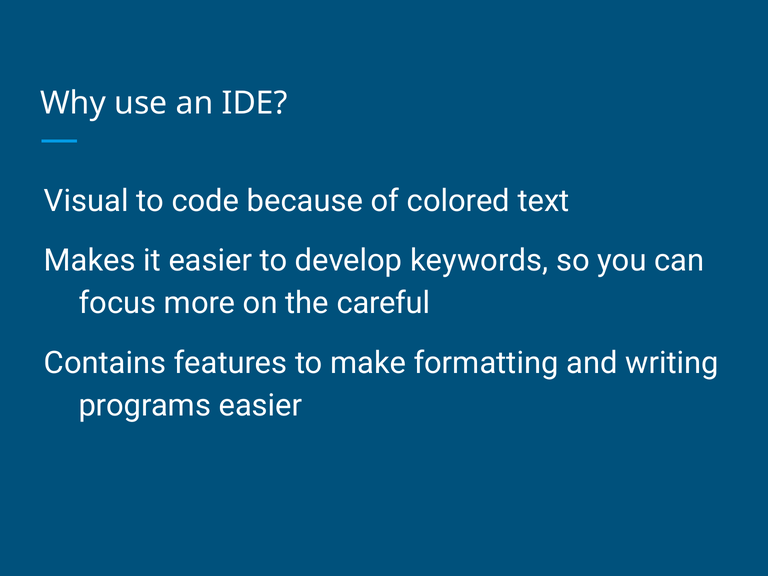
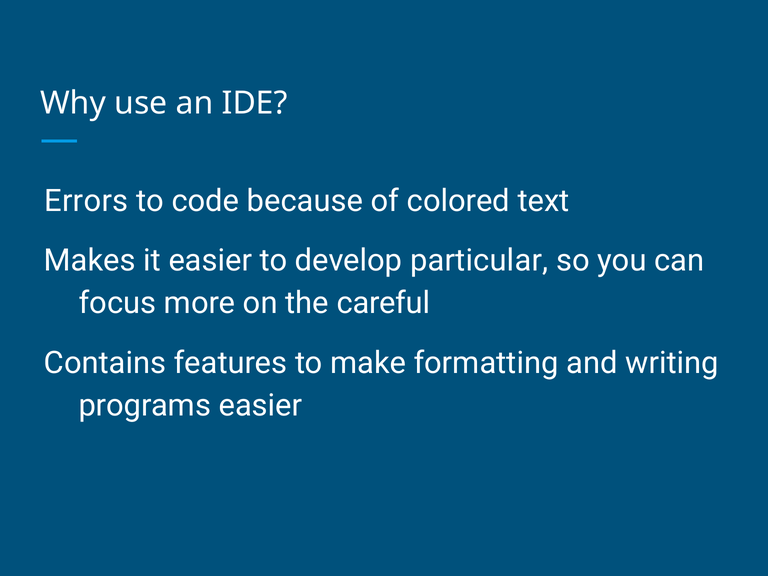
Visual: Visual -> Errors
keywords: keywords -> particular
